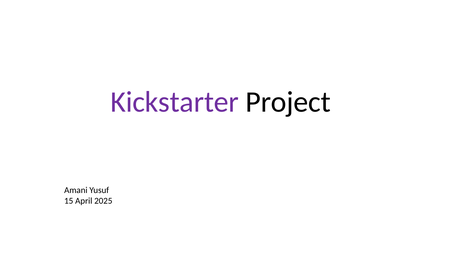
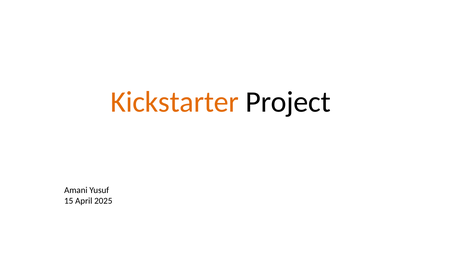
Kickstarter colour: purple -> orange
